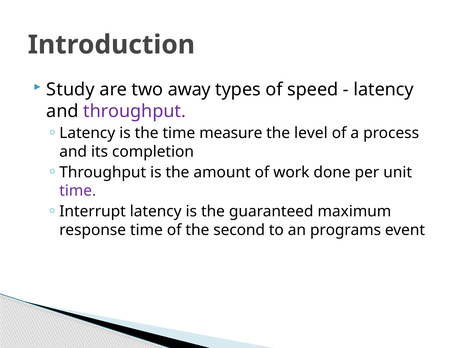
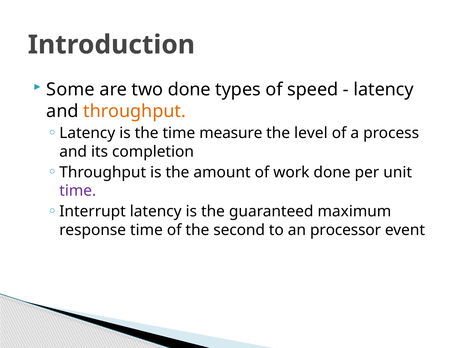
Study: Study -> Some
two away: away -> done
throughput at (135, 111) colour: purple -> orange
programs: programs -> processor
